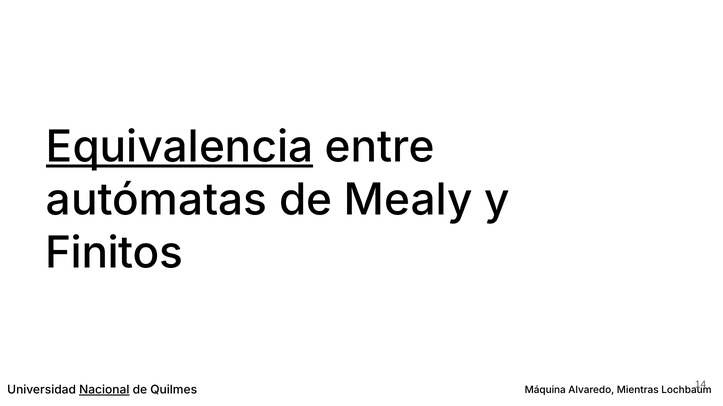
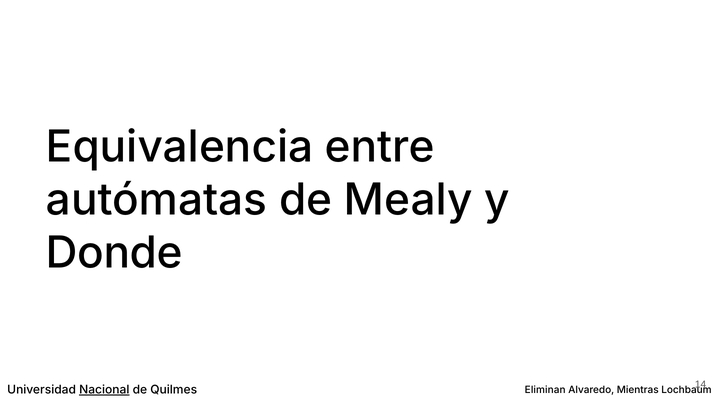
Equivalencia underline: present -> none
Finitos: Finitos -> Donde
Máquina: Máquina -> Eliminan
